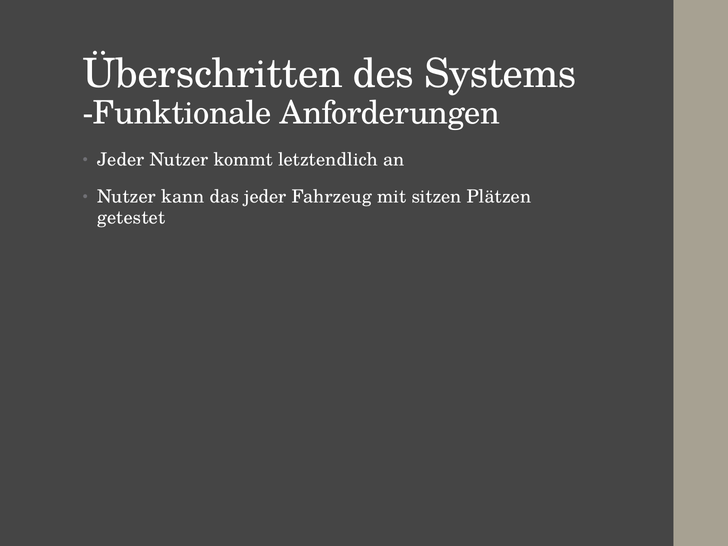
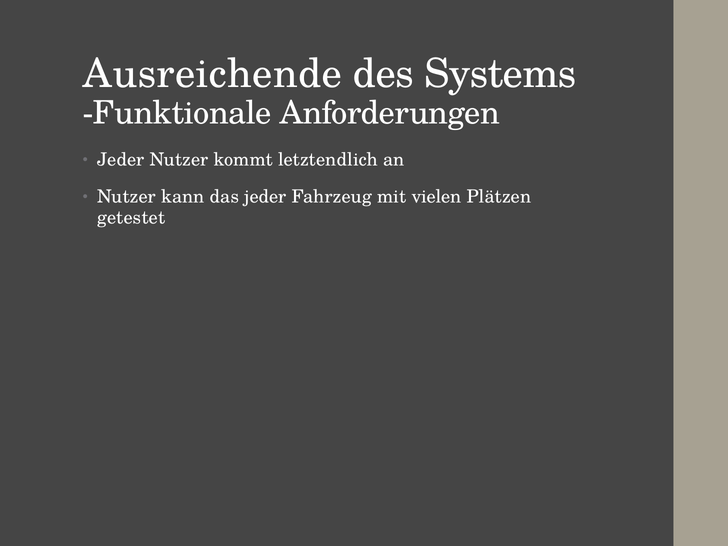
Überschritten: Überschritten -> Ausreichende
sitzen: sitzen -> vielen
